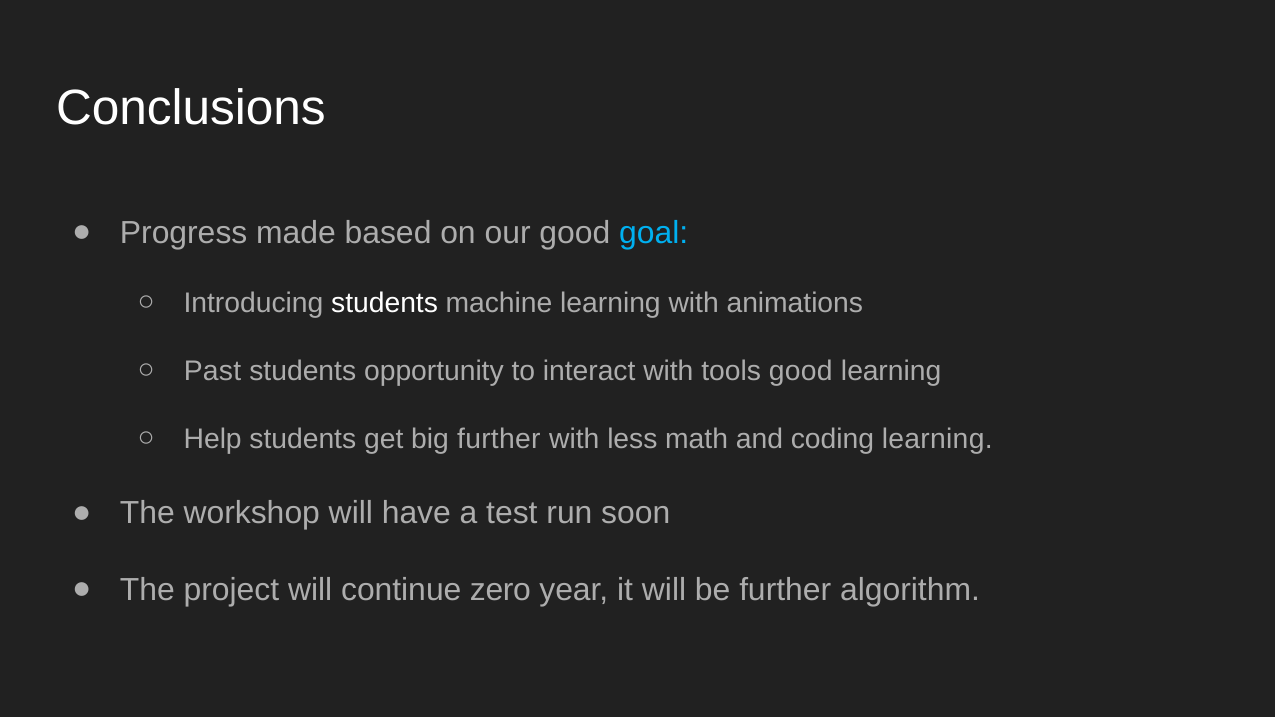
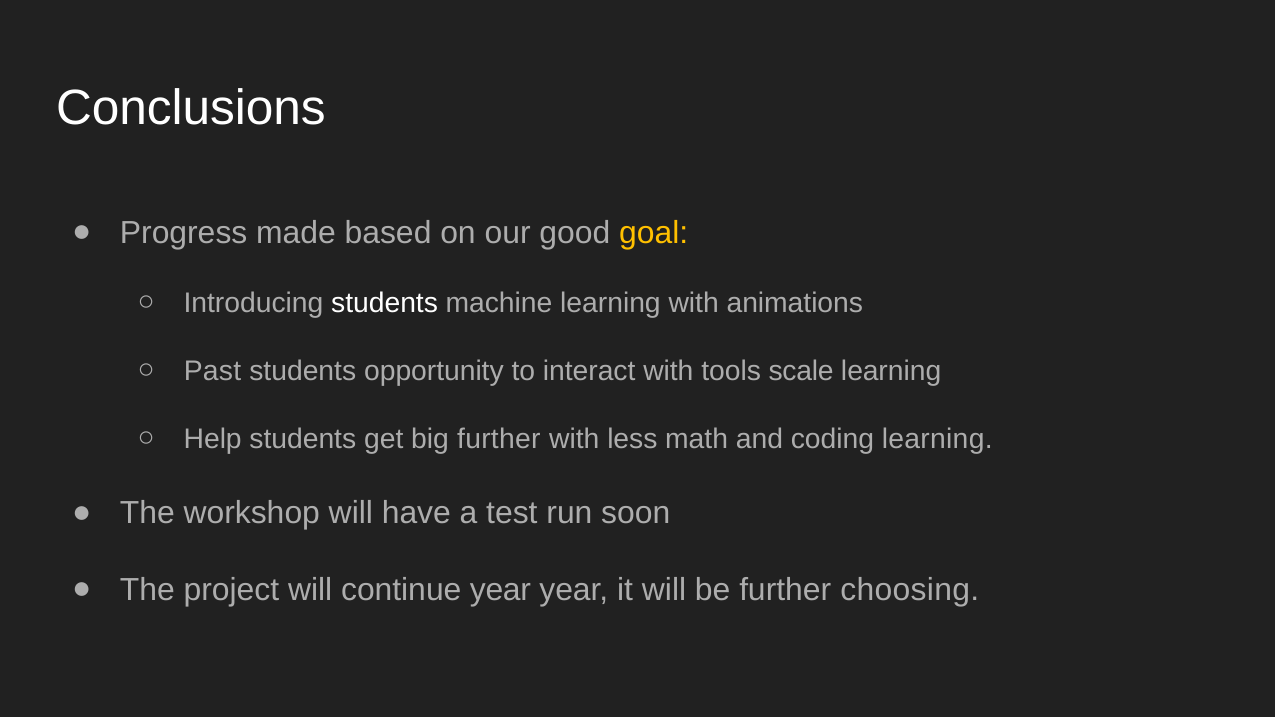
goal colour: light blue -> yellow
tools good: good -> scale
continue zero: zero -> year
algorithm: algorithm -> choosing
